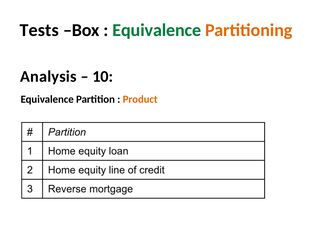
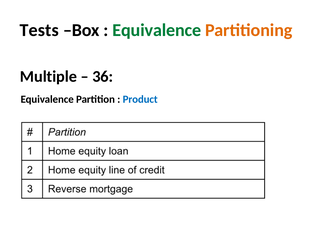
Analysis: Analysis -> Multiple
10: 10 -> 36
Product colour: orange -> blue
